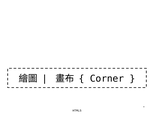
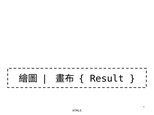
Corner: Corner -> Result
